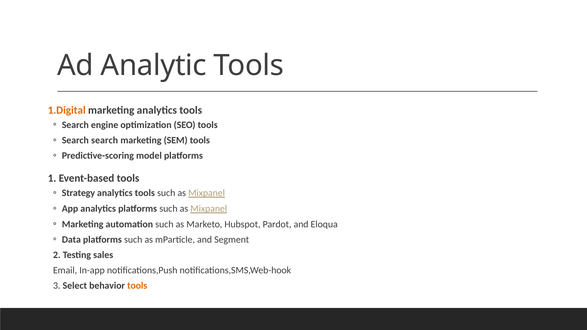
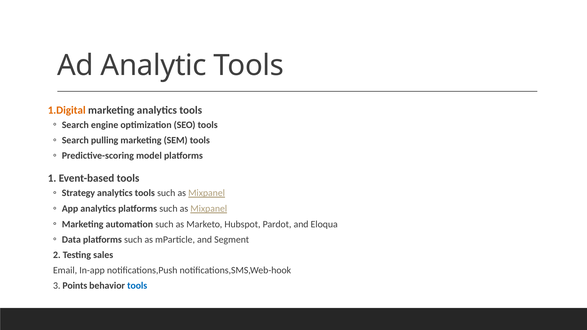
Search search: search -> pulling
Select: Select -> Points
tools at (137, 286) colour: orange -> blue
